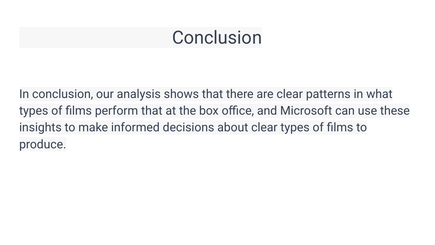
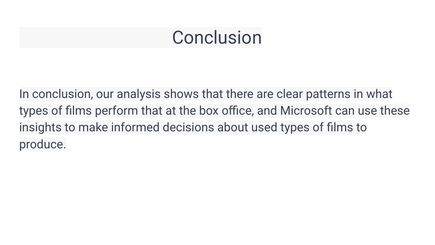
about clear: clear -> used
